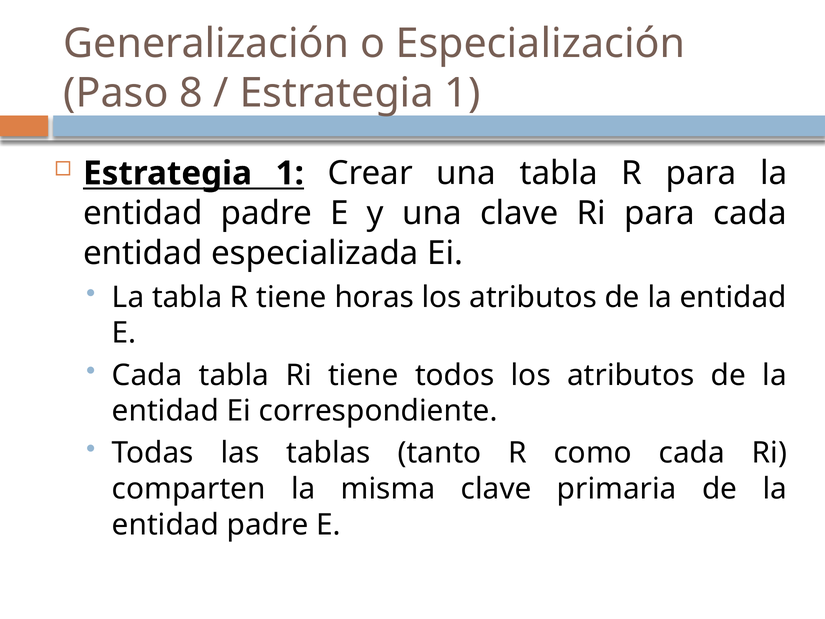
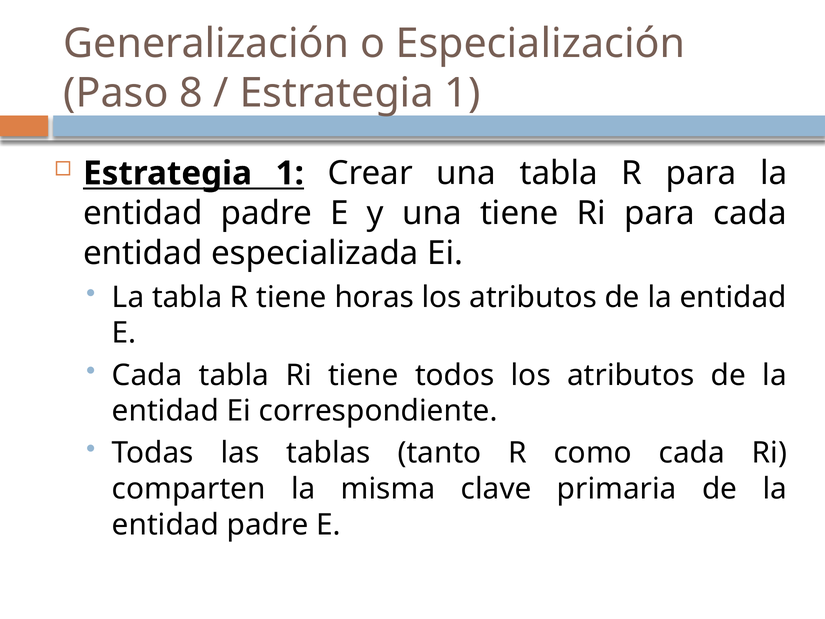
una clave: clave -> tiene
